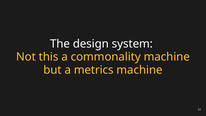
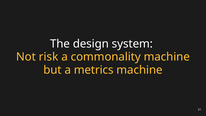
this: this -> risk
